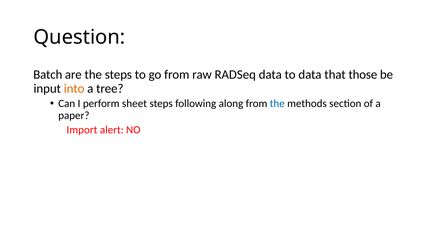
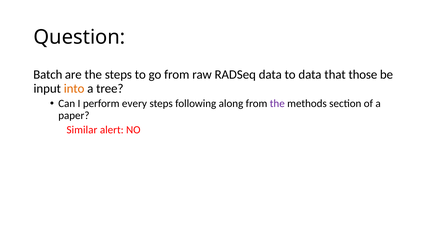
sheet: sheet -> every
the at (277, 103) colour: blue -> purple
Import: Import -> Similar
